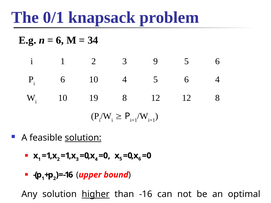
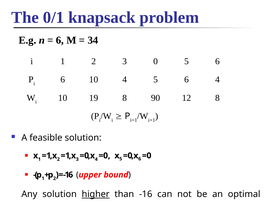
3 9: 9 -> 0
8 12: 12 -> 90
solution at (83, 138) underline: present -> none
